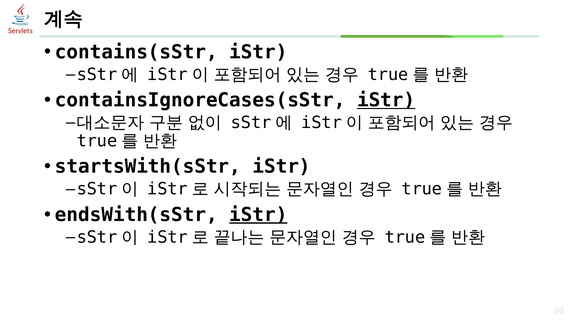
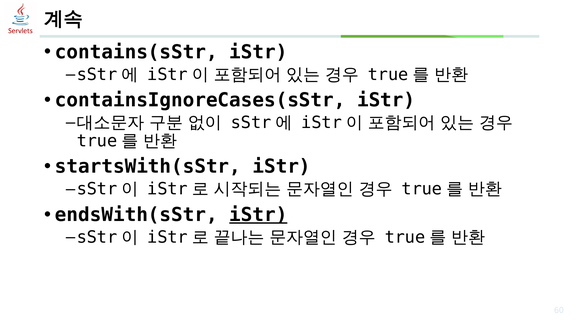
iStr at (386, 100) underline: present -> none
